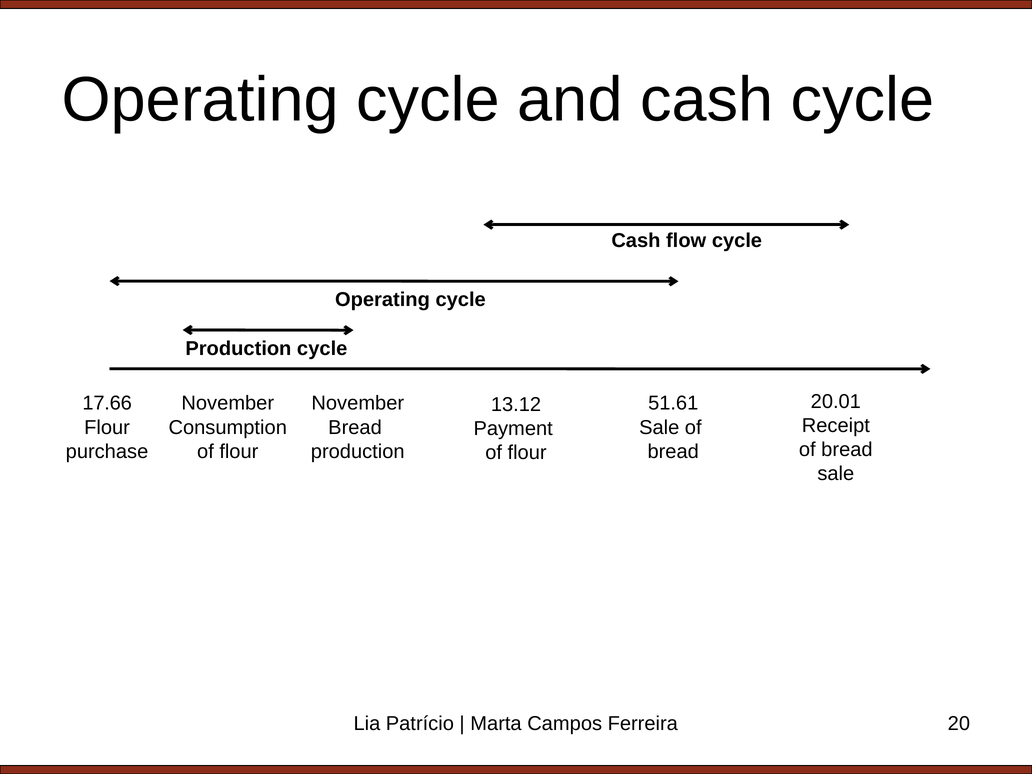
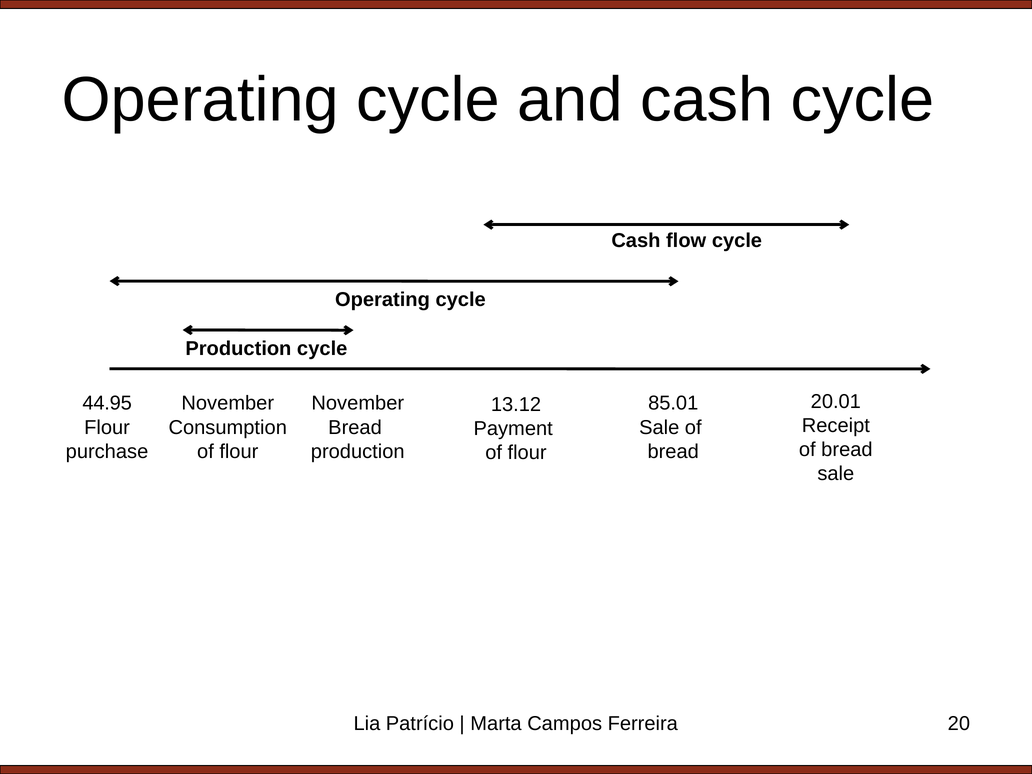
17.66: 17.66 -> 44.95
51.61: 51.61 -> 85.01
